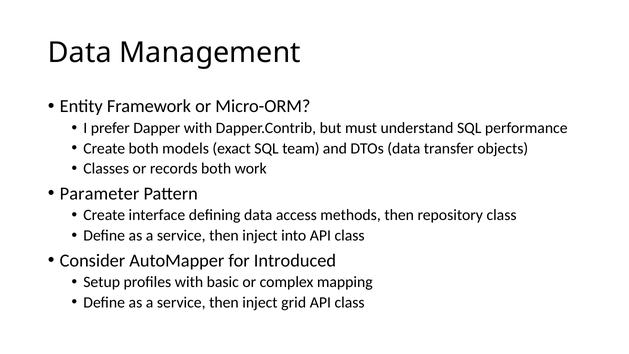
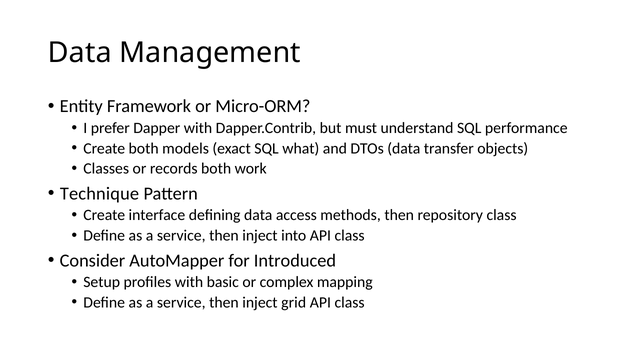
team: team -> what
Parameter: Parameter -> Technique
